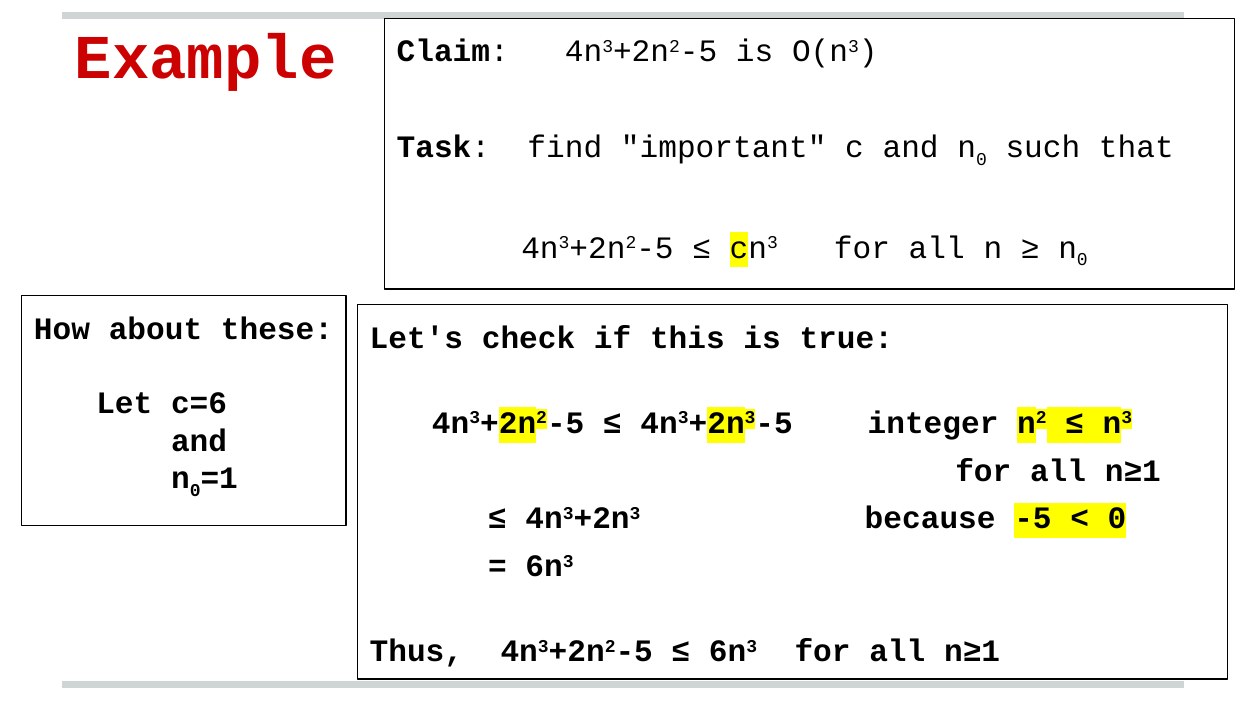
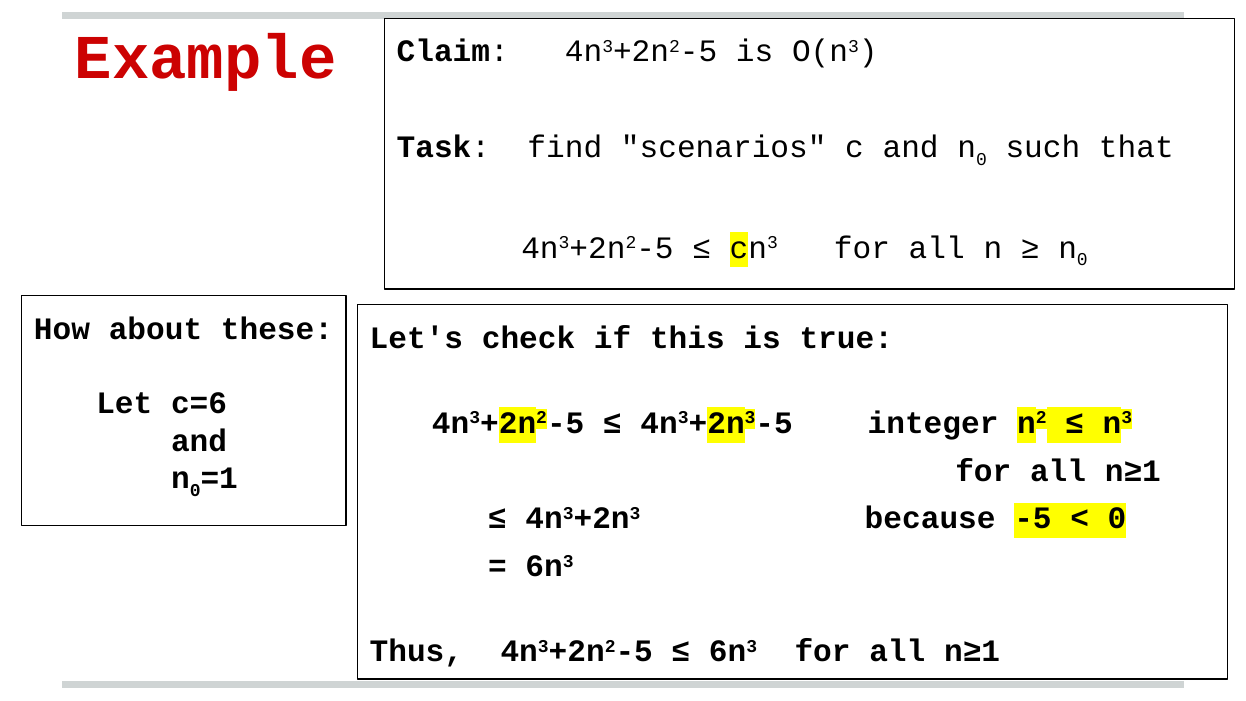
important: important -> scenarios
